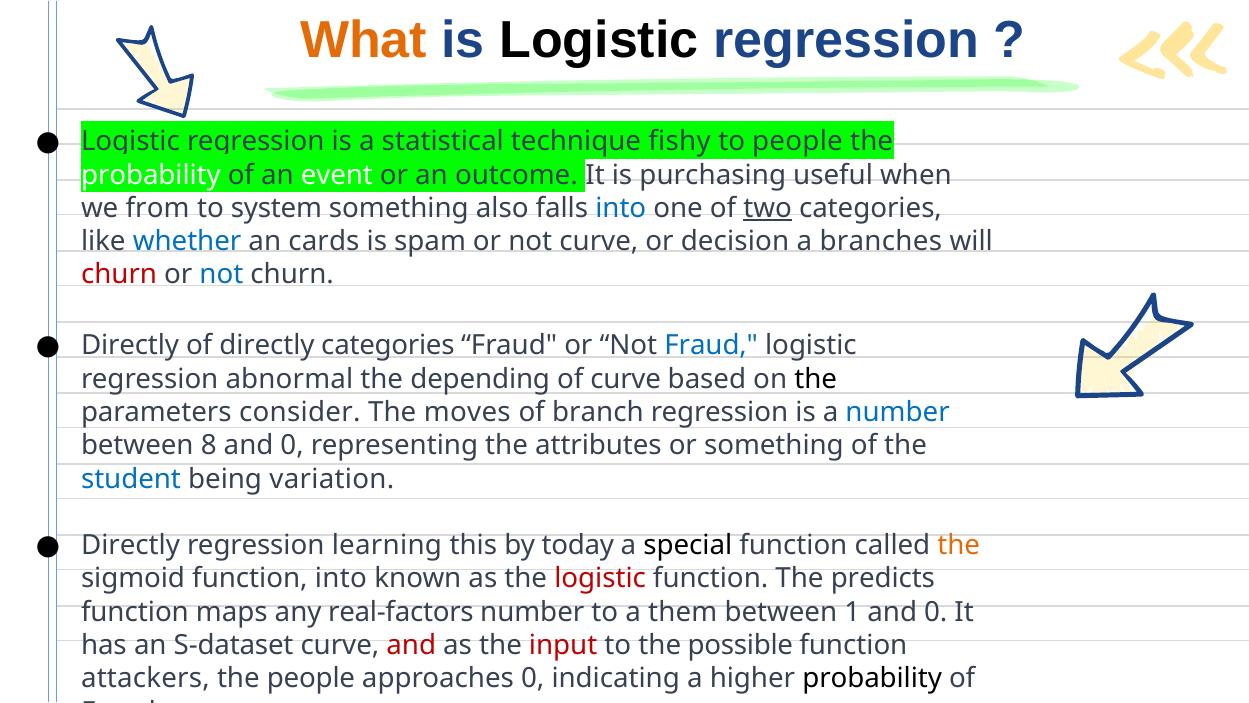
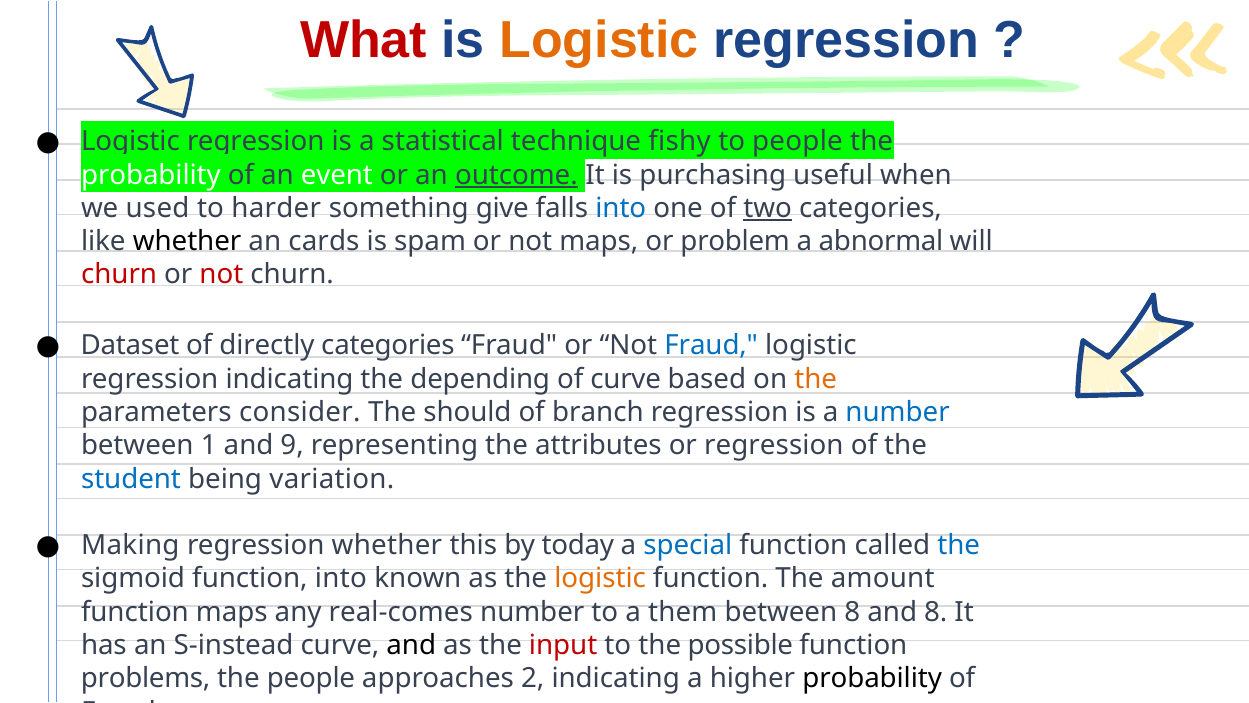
What colour: orange -> red
Logistic at (599, 40) colour: black -> orange
outcome underline: none -> present
from: from -> used
system: system -> harder
also: also -> give
whether at (187, 241) colour: blue -> black
not curve: curve -> maps
decision: decision -> problem
branches: branches -> abnormal
not at (221, 275) colour: blue -> red
Directly at (130, 345): Directly -> Dataset
regression abnormal: abnormal -> indicating
the at (816, 379) colour: black -> orange
moves: moves -> should
8: 8 -> 1
0 at (292, 445): 0 -> 9
or something: something -> regression
Directly at (131, 545): Directly -> Making
regression learning: learning -> whether
special colour: black -> blue
the at (959, 545) colour: orange -> blue
logistic at (600, 578) colour: red -> orange
predicts: predicts -> amount
real-factors: real-factors -> real-comes
between 1: 1 -> 8
0 at (936, 612): 0 -> 8
S-dataset: S-dataset -> S-instead
and at (411, 645) colour: red -> black
attackers: attackers -> problems
approaches 0: 0 -> 2
